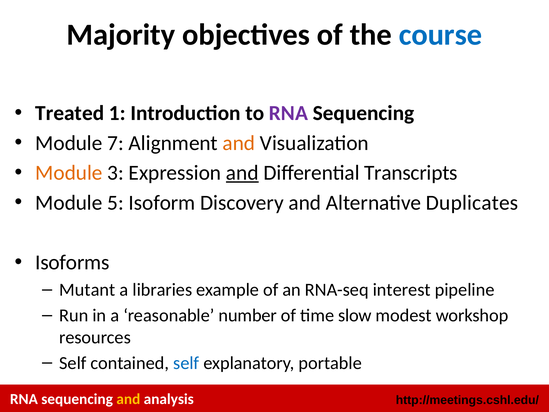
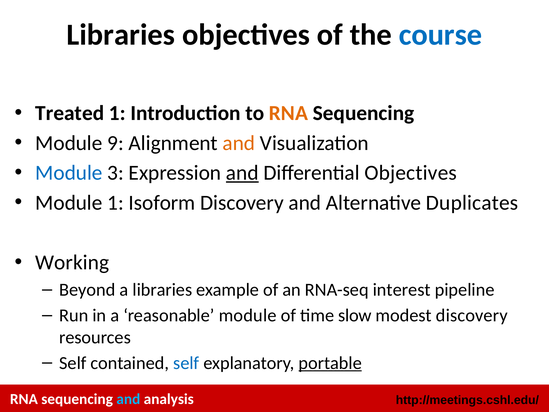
Majority at (121, 35): Majority -> Libraries
RNA at (288, 113) colour: purple -> orange
7: 7 -> 9
Module at (69, 173) colour: orange -> blue
Differential Transcripts: Transcripts -> Objectives
Module 5: 5 -> 1
Isoforms: Isoforms -> Working
Mutant: Mutant -> Beyond
reasonable number: number -> module
modest workshop: workshop -> discovery
portable underline: none -> present
and at (128, 399) colour: yellow -> light blue
